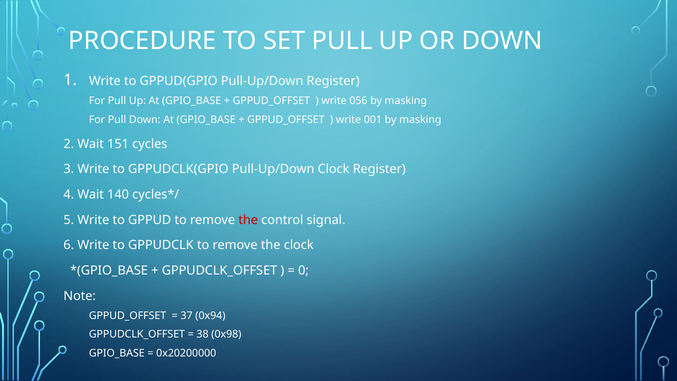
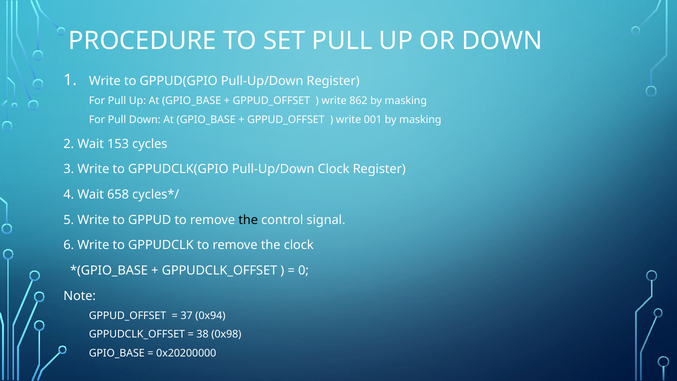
056: 056 -> 862
151: 151 -> 153
140: 140 -> 658
the at (248, 220) colour: red -> black
